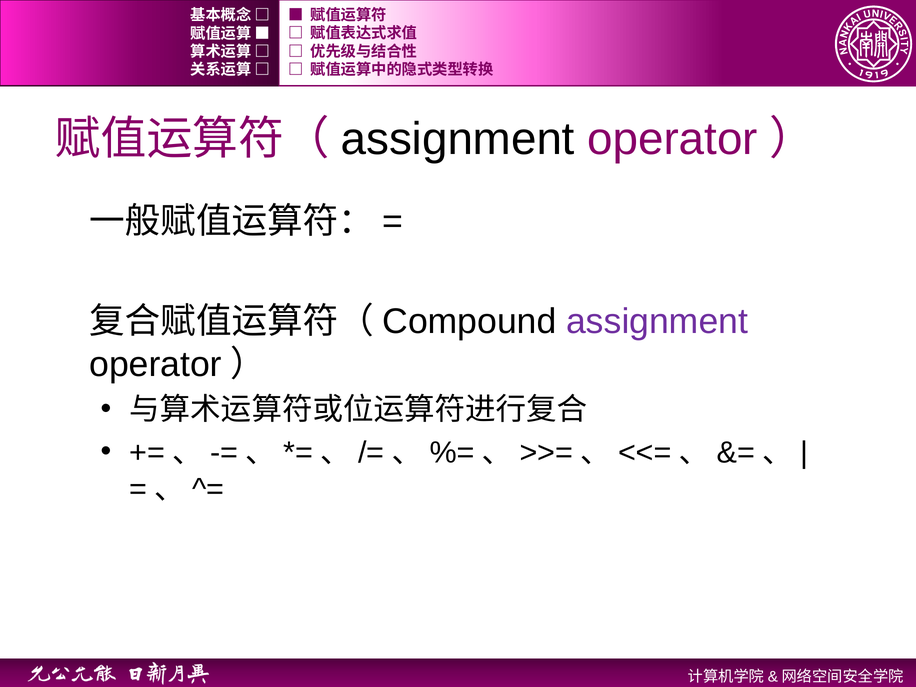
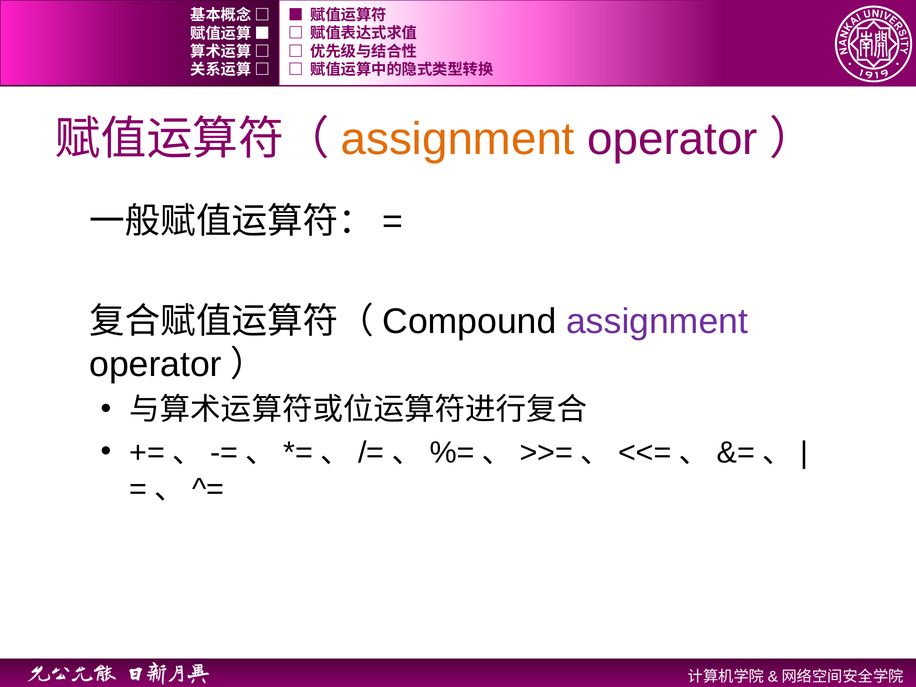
assignment at (458, 139) colour: black -> orange
